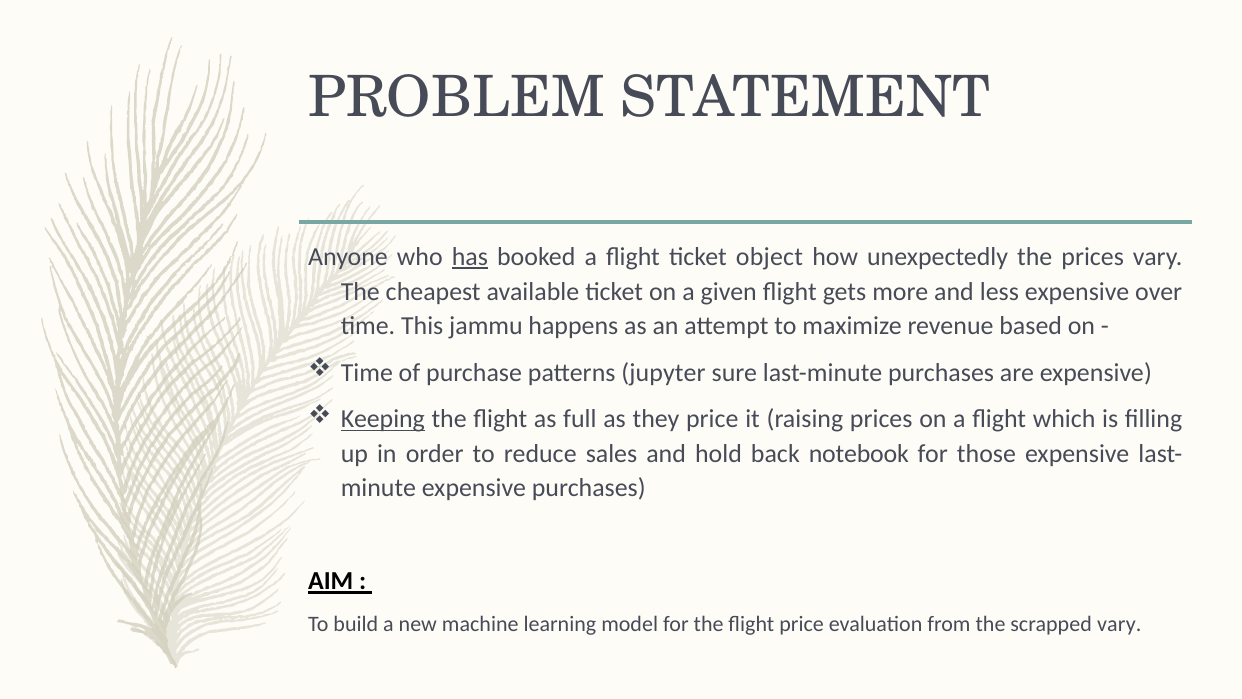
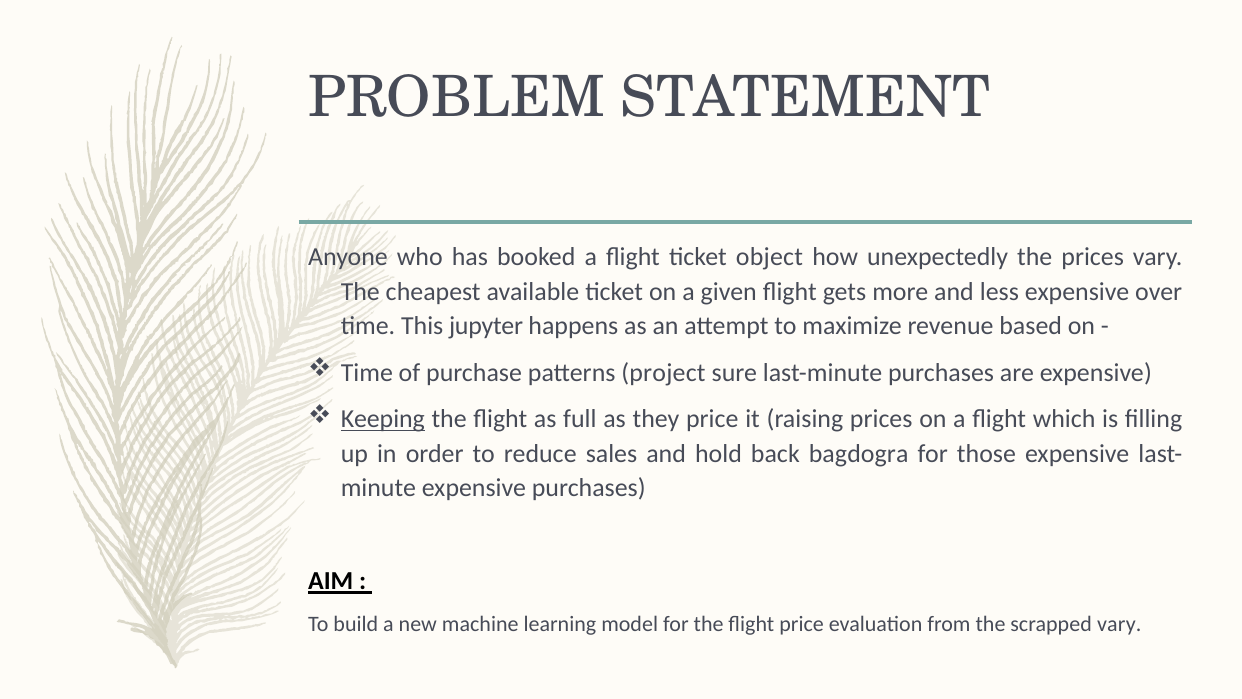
has underline: present -> none
jammu: jammu -> jupyter
jupyter: jupyter -> project
notebook: notebook -> bagdogra
